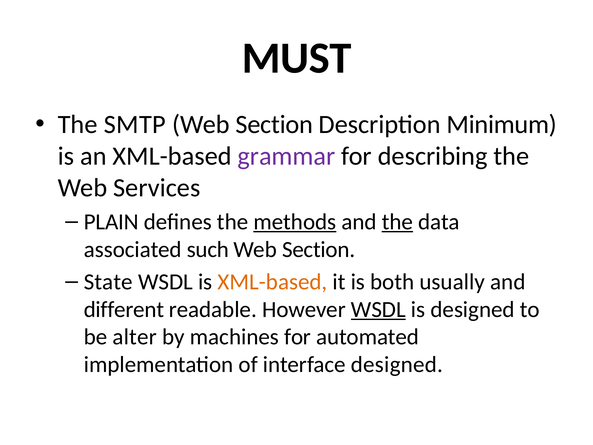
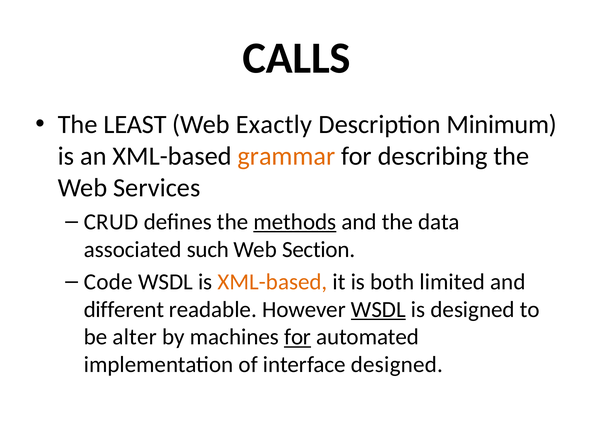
MUST: MUST -> CALLS
SMTP: SMTP -> LEAST
Section at (274, 124): Section -> Exactly
grammar colour: purple -> orange
PLAIN: PLAIN -> CRUD
the at (397, 222) underline: present -> none
State: State -> Code
usually: usually -> limited
for at (298, 337) underline: none -> present
